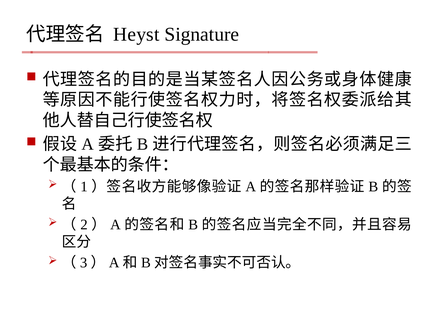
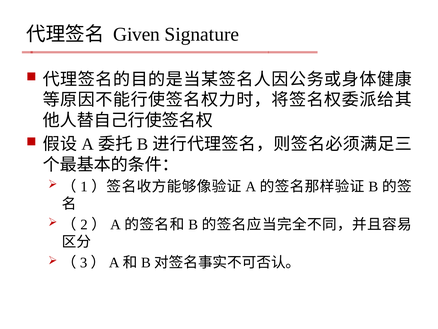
Heyst: Heyst -> Given
